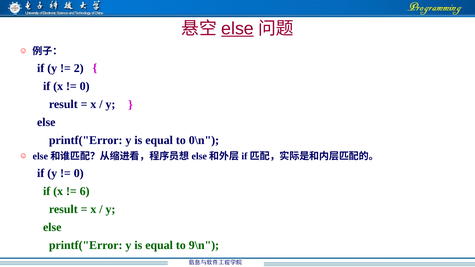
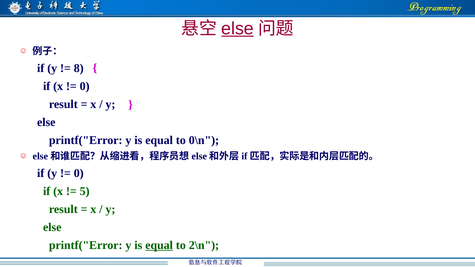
2: 2 -> 8
6: 6 -> 5
equal at (159, 246) underline: none -> present
9\n: 9\n -> 2\n
